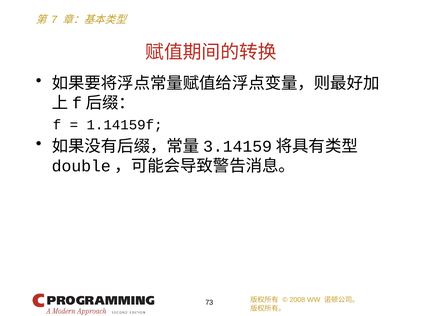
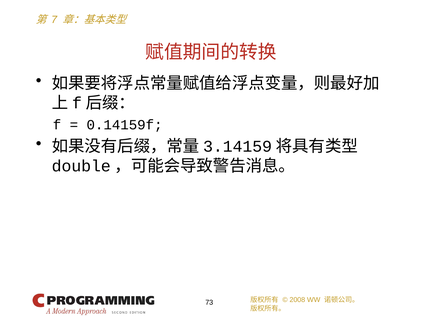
1.14159f: 1.14159f -> 0.14159f
